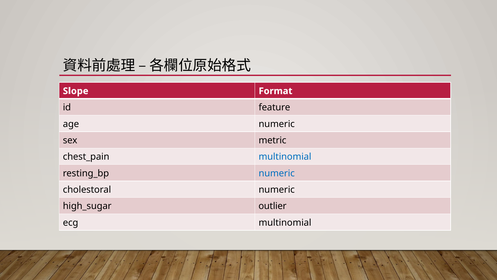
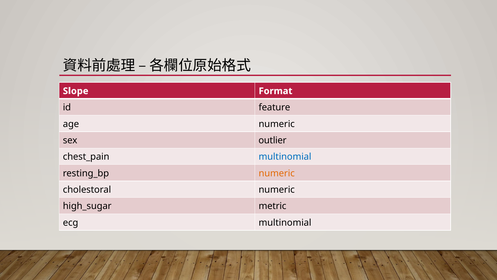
metric: metric -> outlier
numeric at (277, 173) colour: blue -> orange
outlier: outlier -> metric
